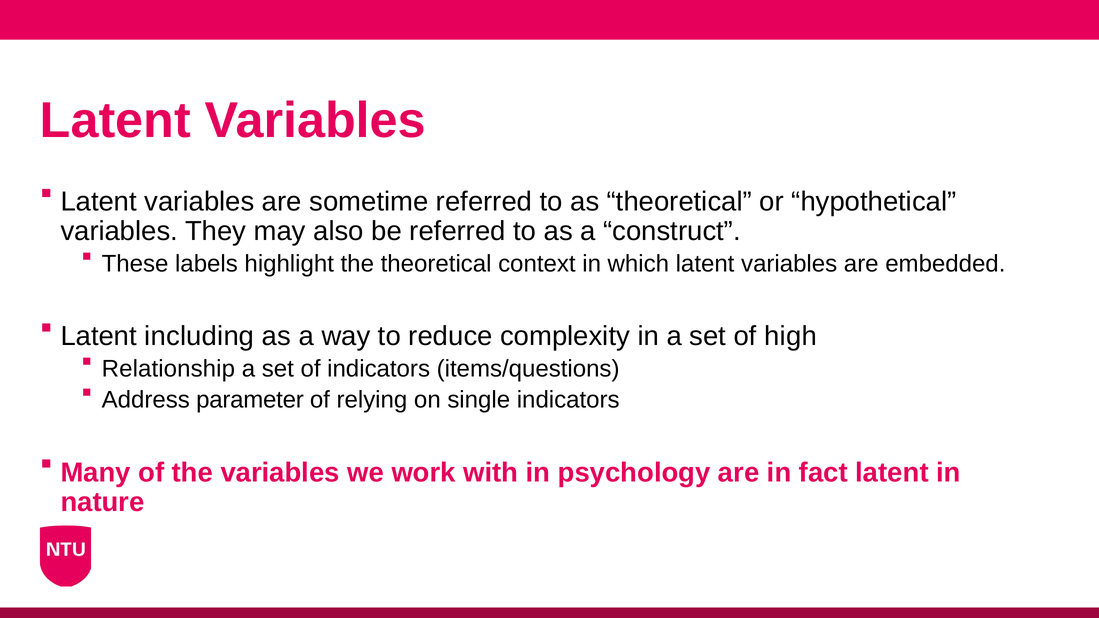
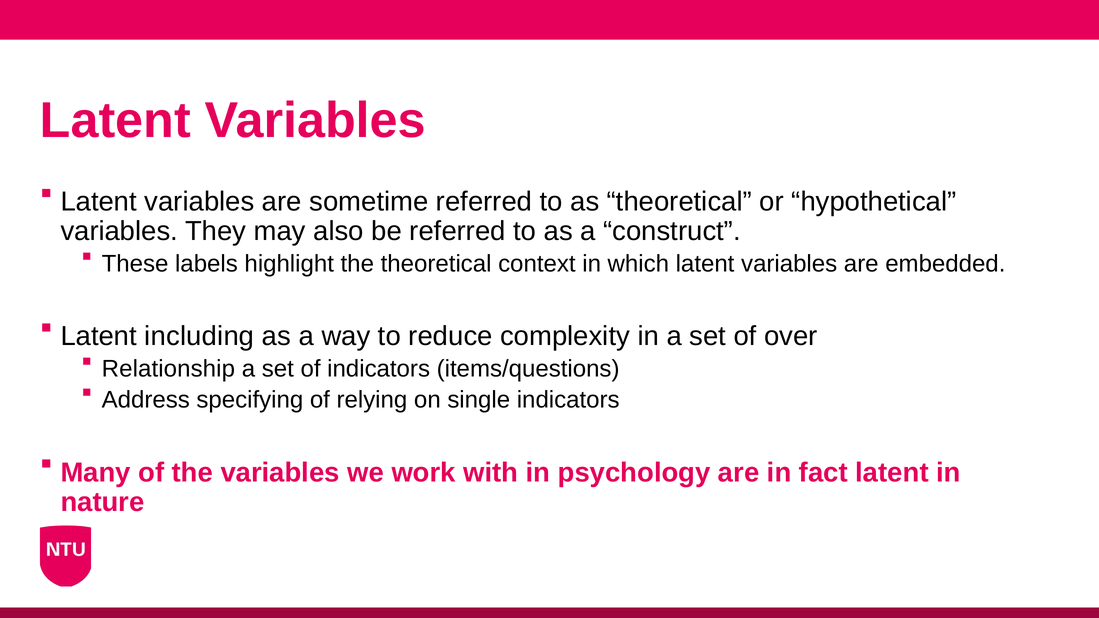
high: high -> over
parameter: parameter -> specifying
